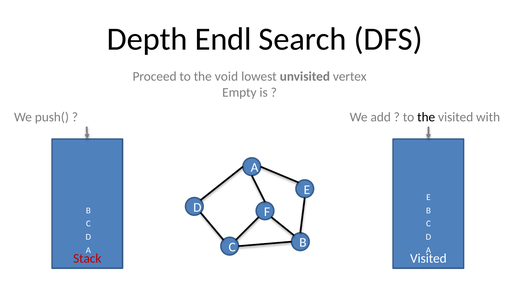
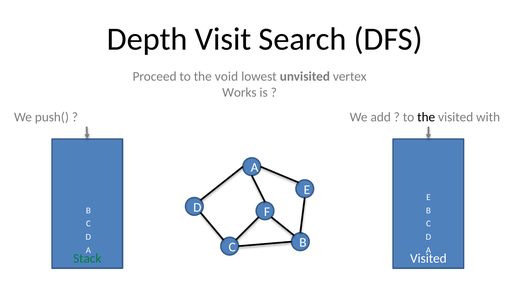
Endl: Endl -> Visit
Empty: Empty -> Works
Stack colour: red -> green
